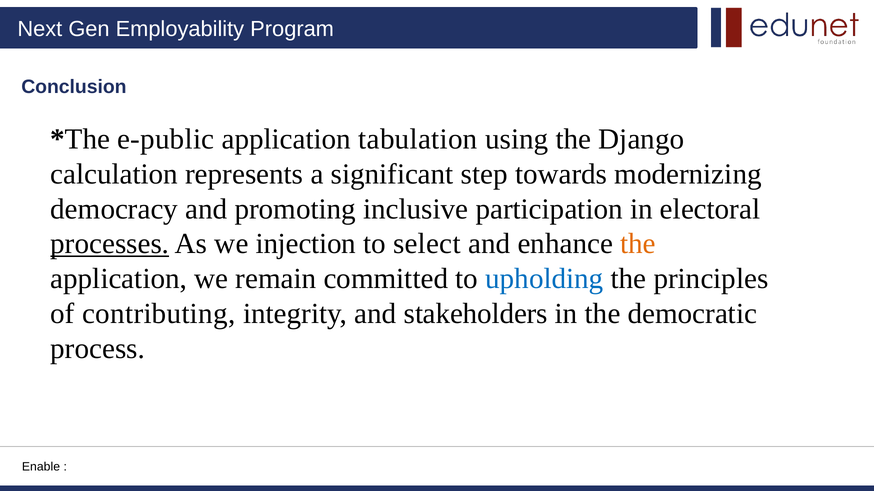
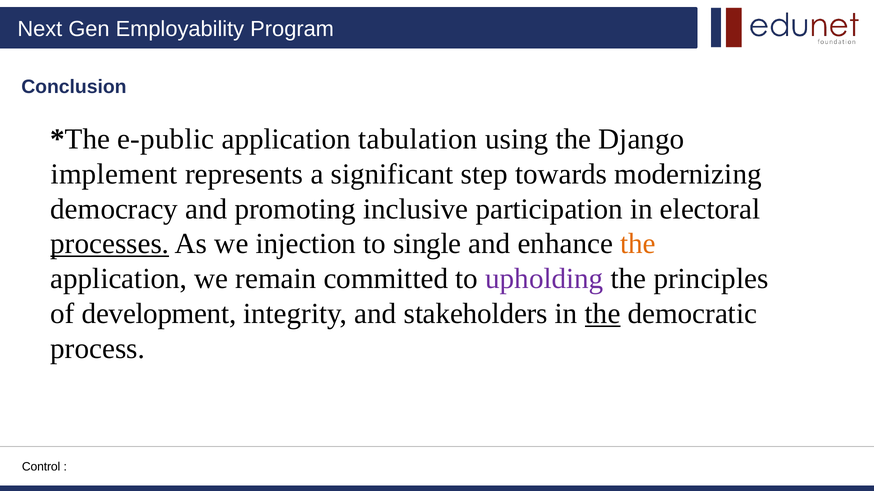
calculation: calculation -> implement
select: select -> single
upholding colour: blue -> purple
contributing: contributing -> development
the at (603, 314) underline: none -> present
Enable: Enable -> Control
